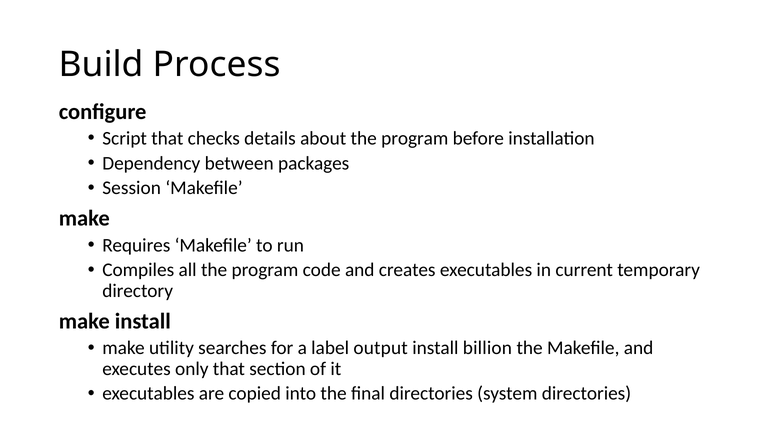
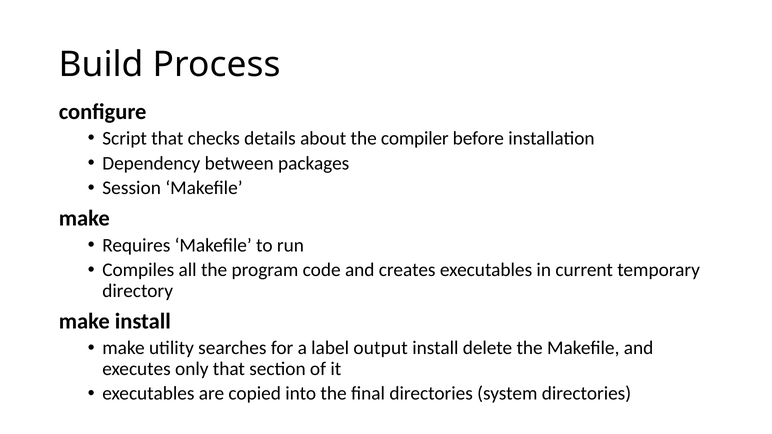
about the program: program -> compiler
billion: billion -> delete
